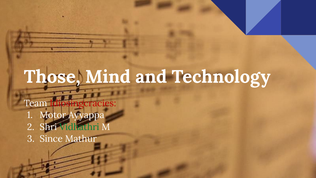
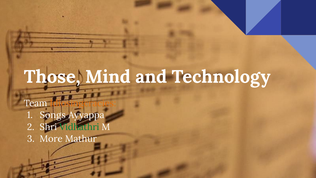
Idiosingcracies colour: red -> orange
Motor: Motor -> Songs
Since: Since -> More
